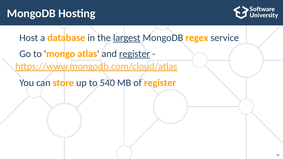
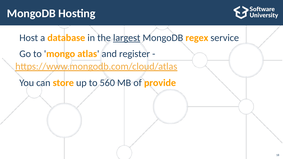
register at (135, 54) underline: present -> none
540: 540 -> 560
of register: register -> provide
